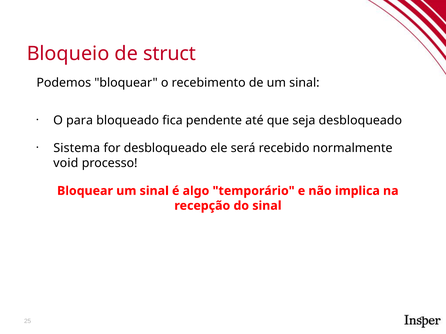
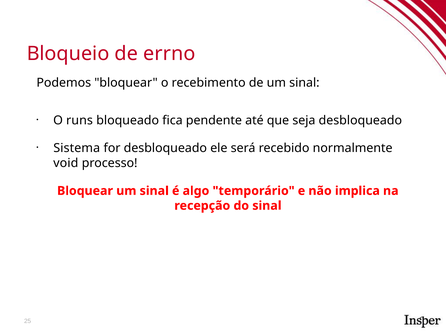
struct: struct -> errno
para: para -> runs
